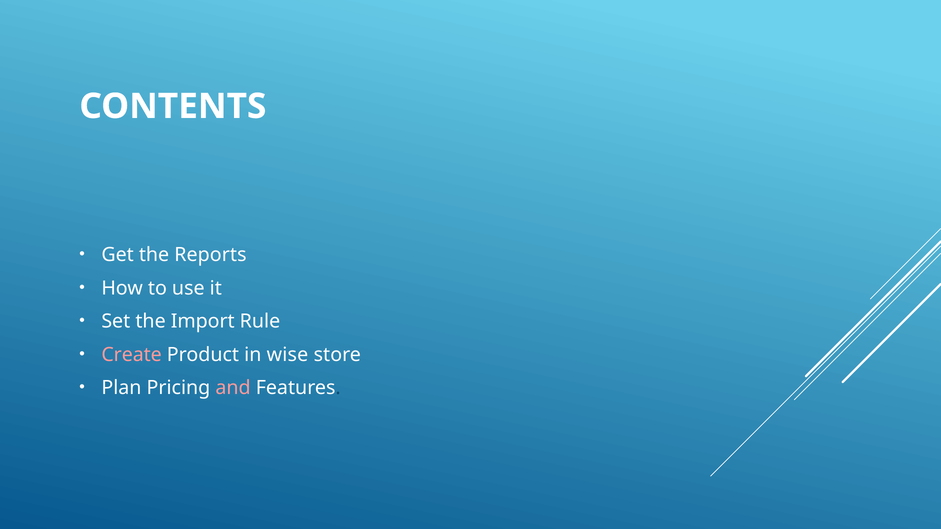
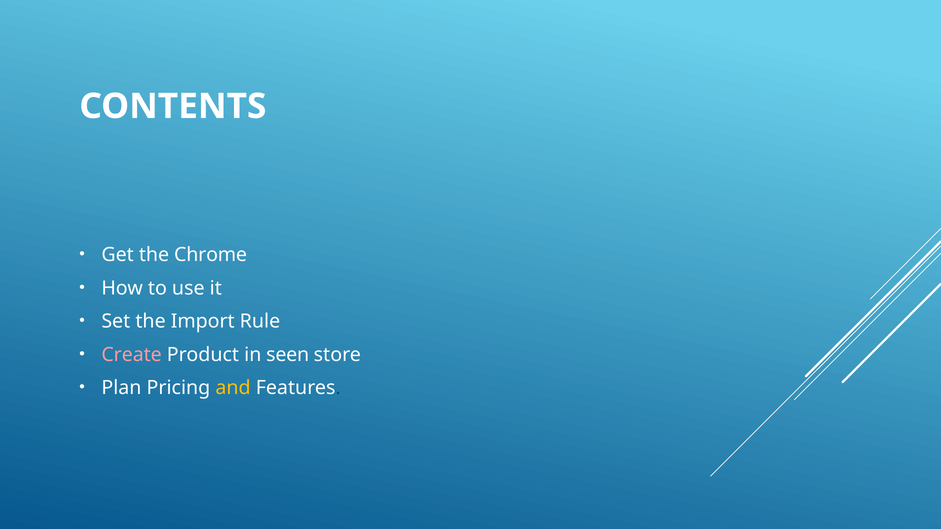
Reports: Reports -> Chrome
wise: wise -> seen
and colour: pink -> yellow
